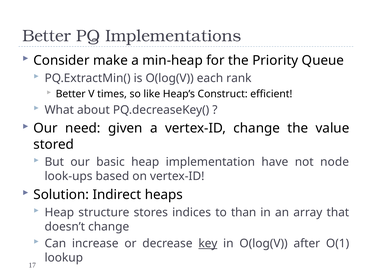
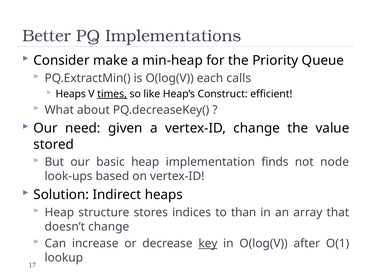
rank: rank -> calls
Better at (71, 94): Better -> Heaps
times underline: none -> present
have: have -> finds
